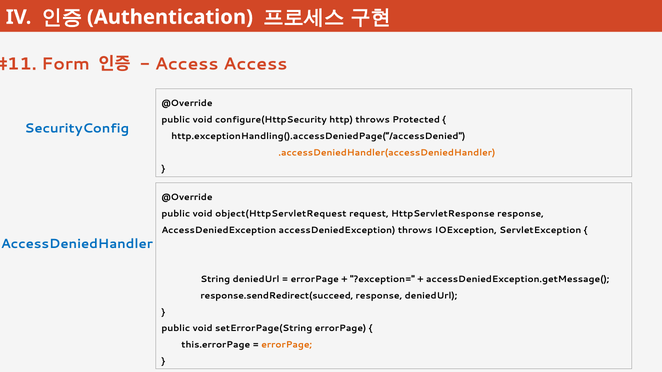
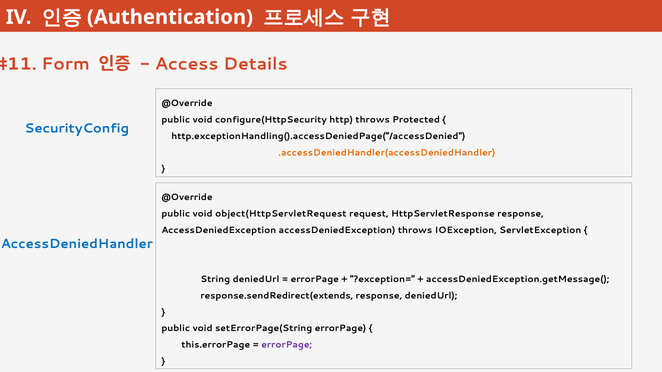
Access Access: Access -> Details
response.sendRedirect(succeed: response.sendRedirect(succeed -> response.sendRedirect(extends
errorPage at (287, 345) colour: orange -> purple
